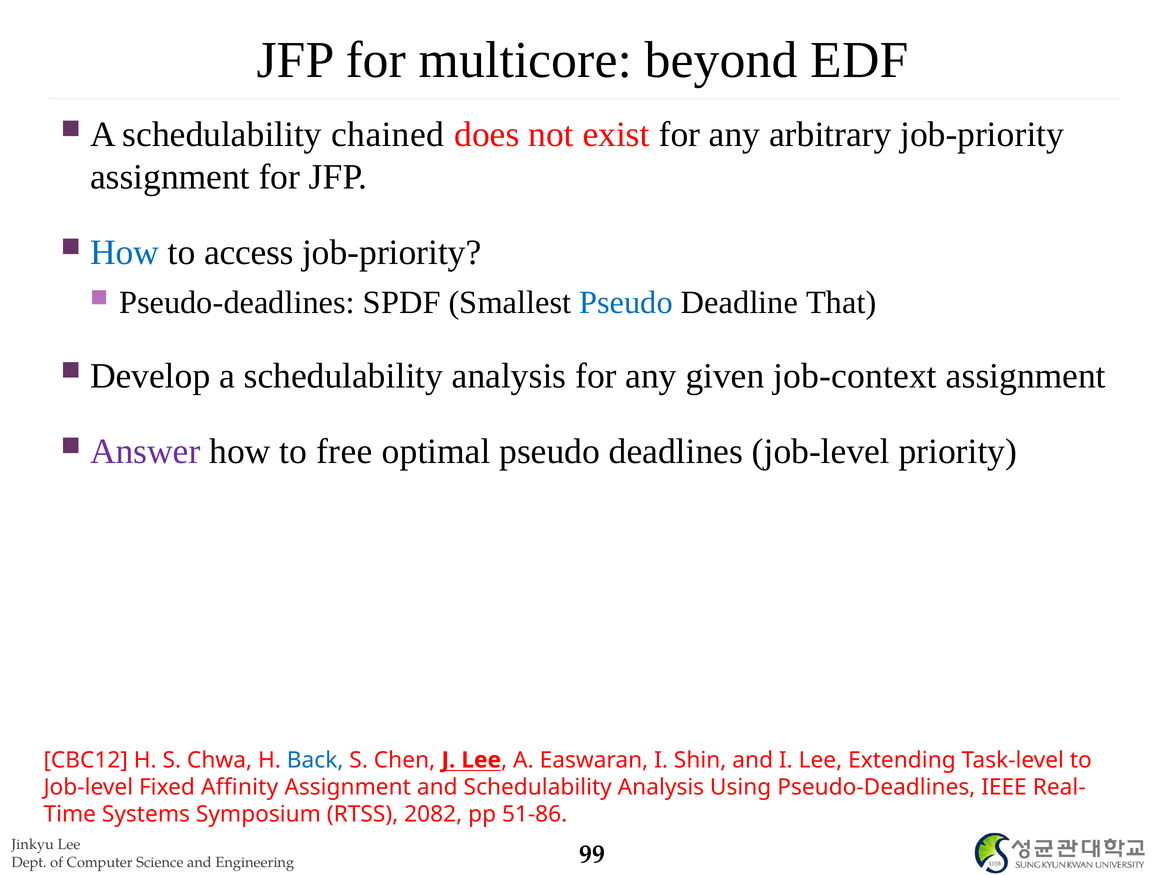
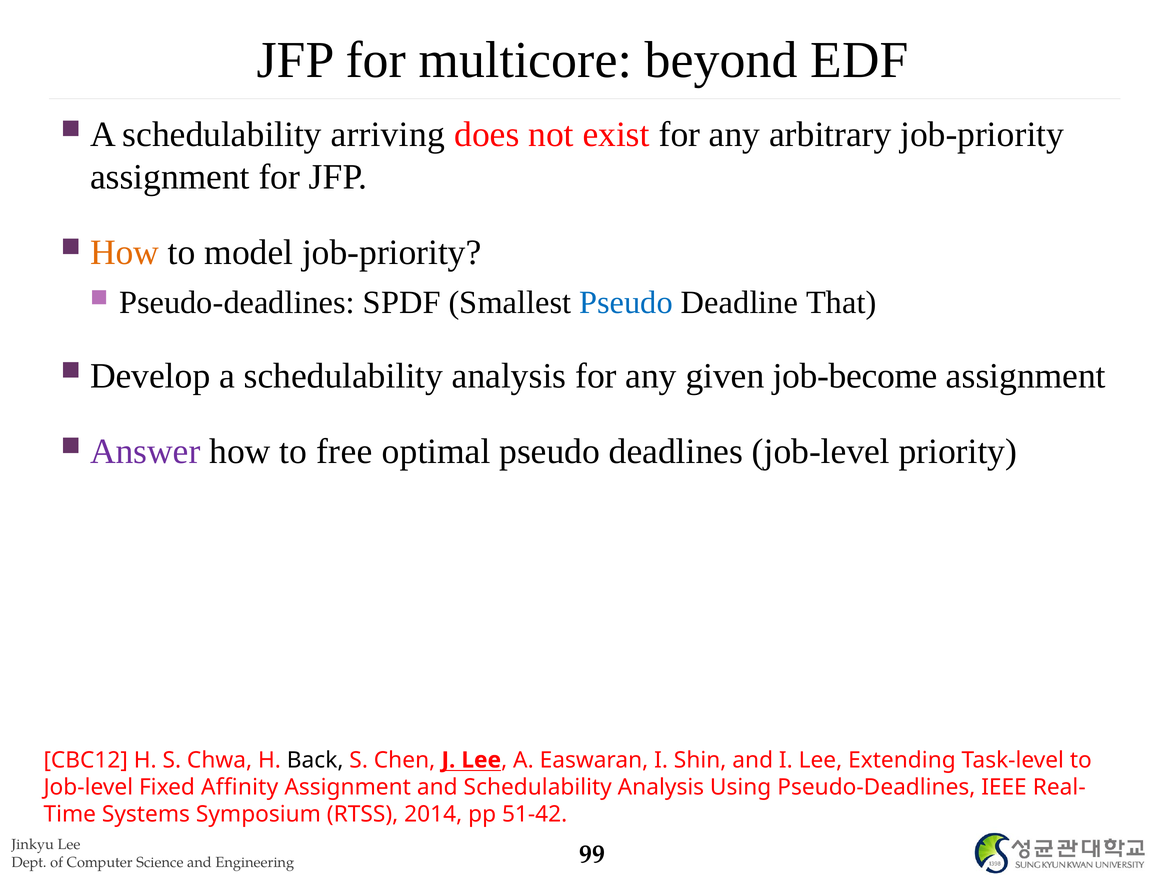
chained: chained -> arriving
How at (125, 252) colour: blue -> orange
access: access -> model
job-context: job-context -> job-become
Back colour: blue -> black
2082: 2082 -> 2014
51-86: 51-86 -> 51-42
